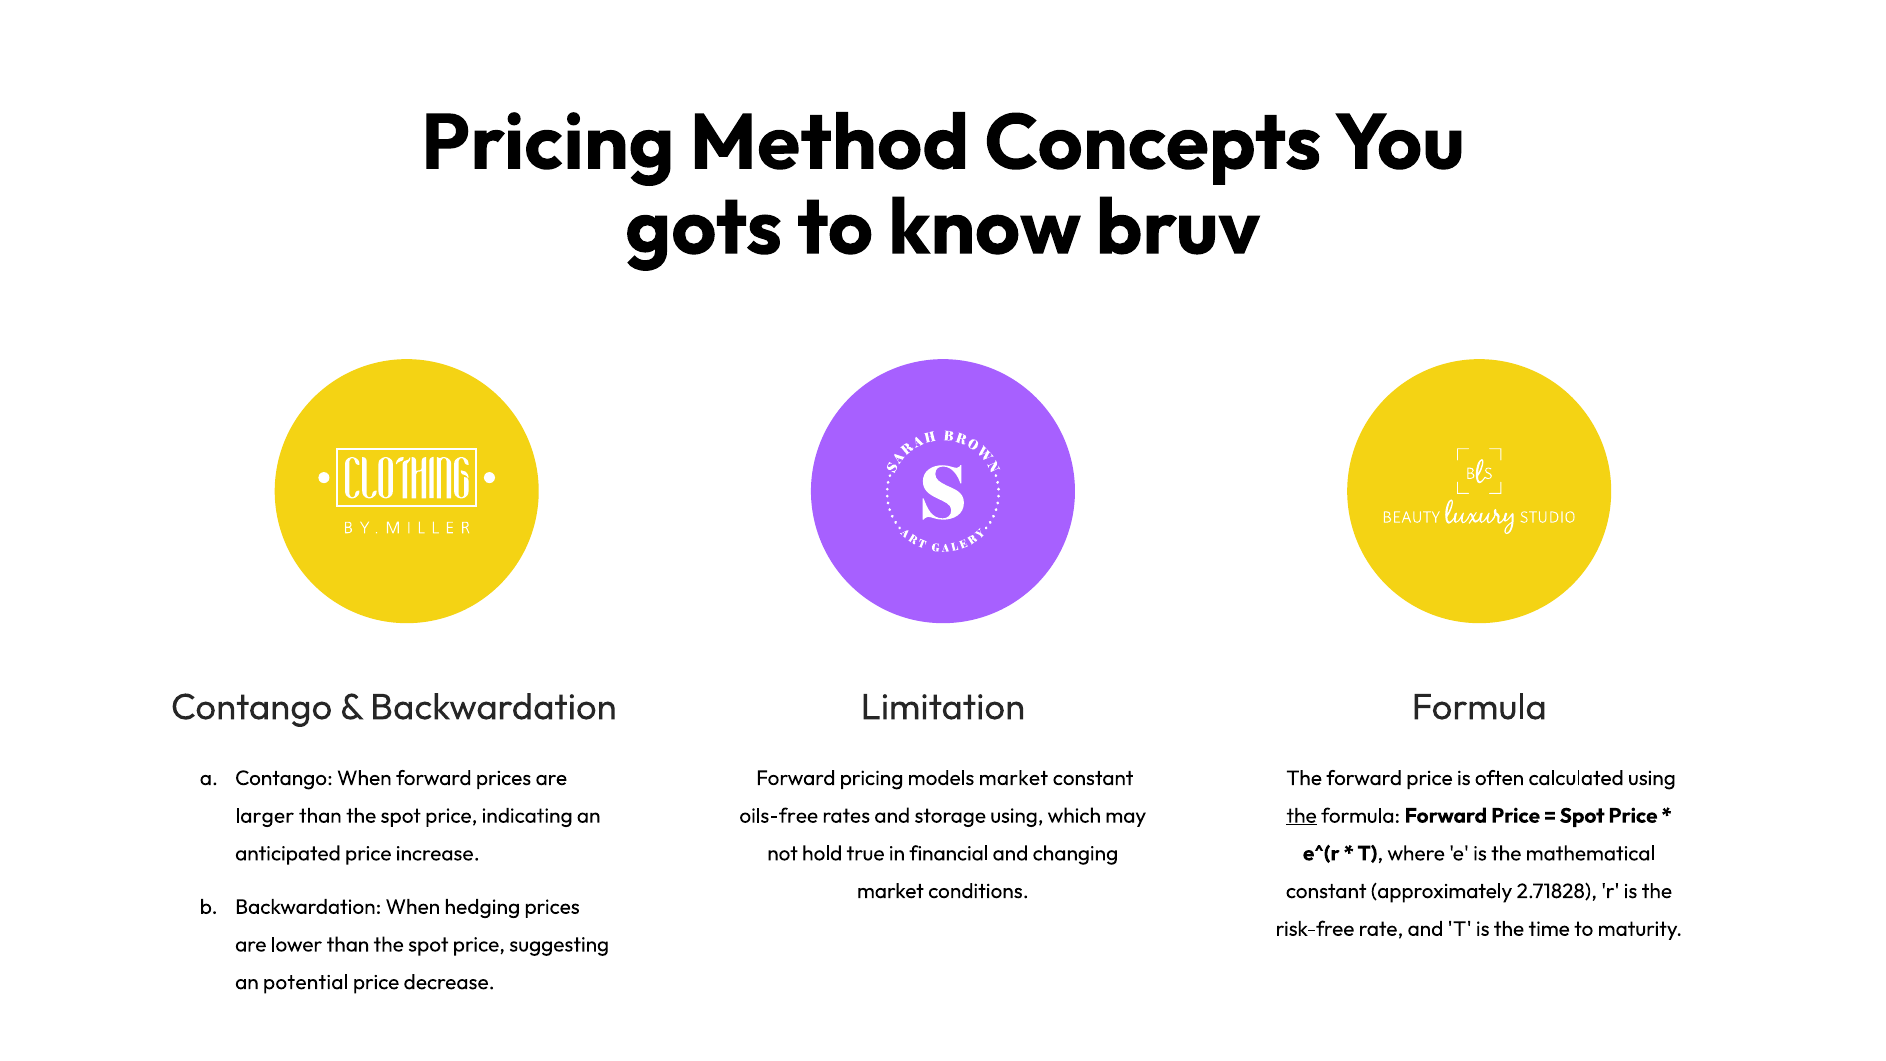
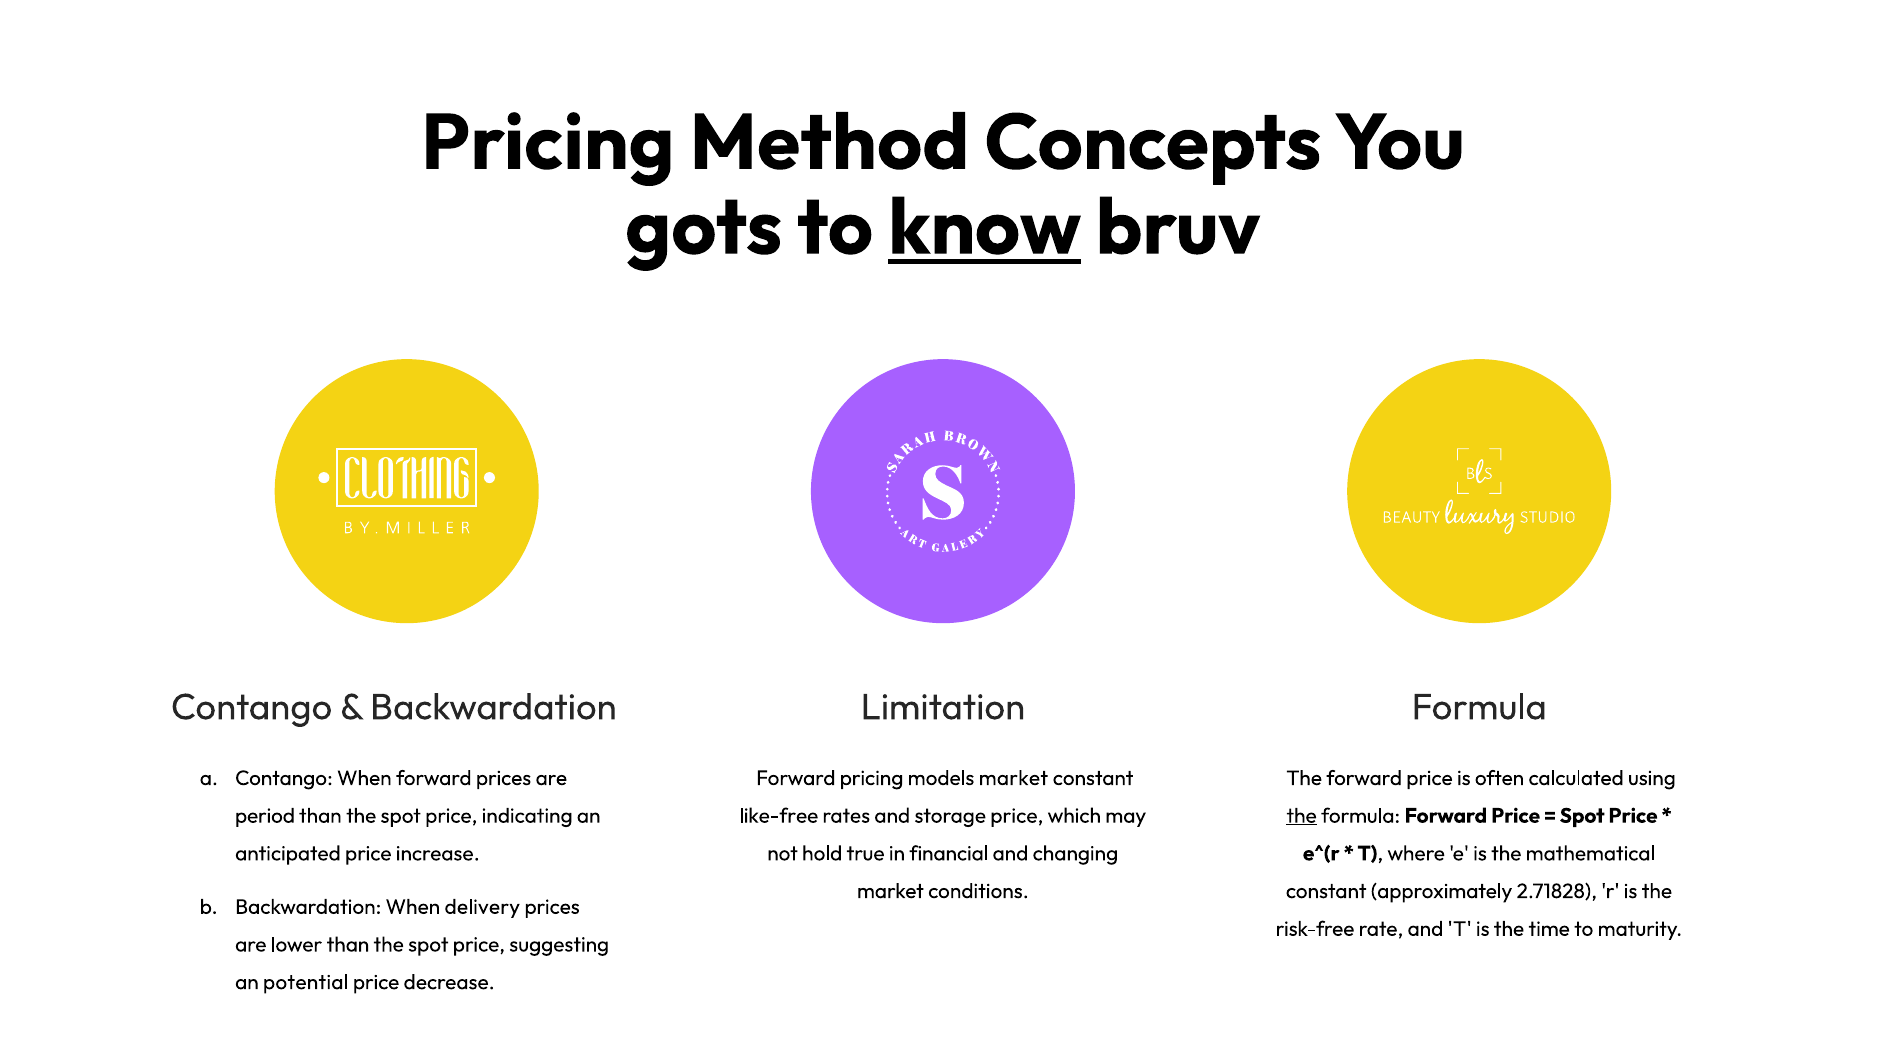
know underline: none -> present
oils-free: oils-free -> like-free
storage using: using -> price
larger: larger -> period
hedging: hedging -> delivery
